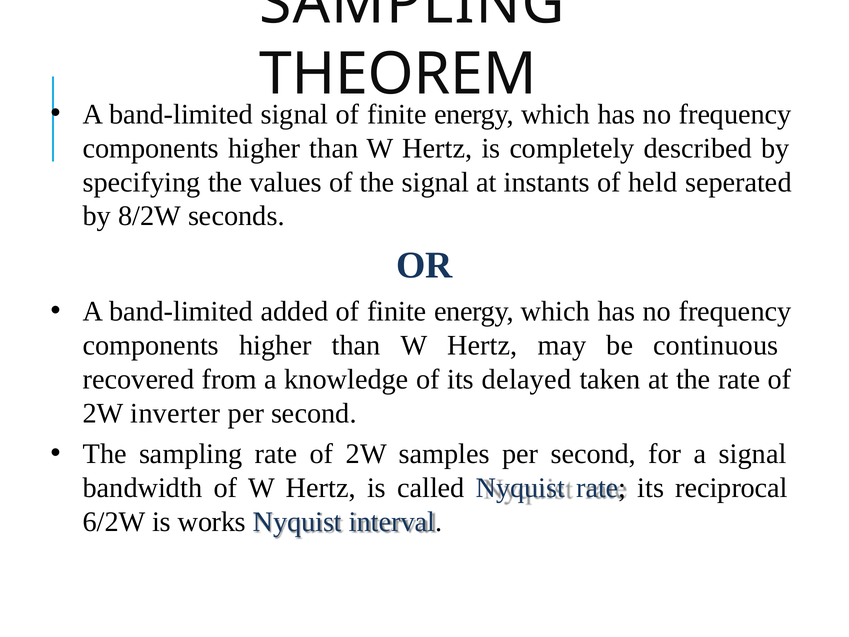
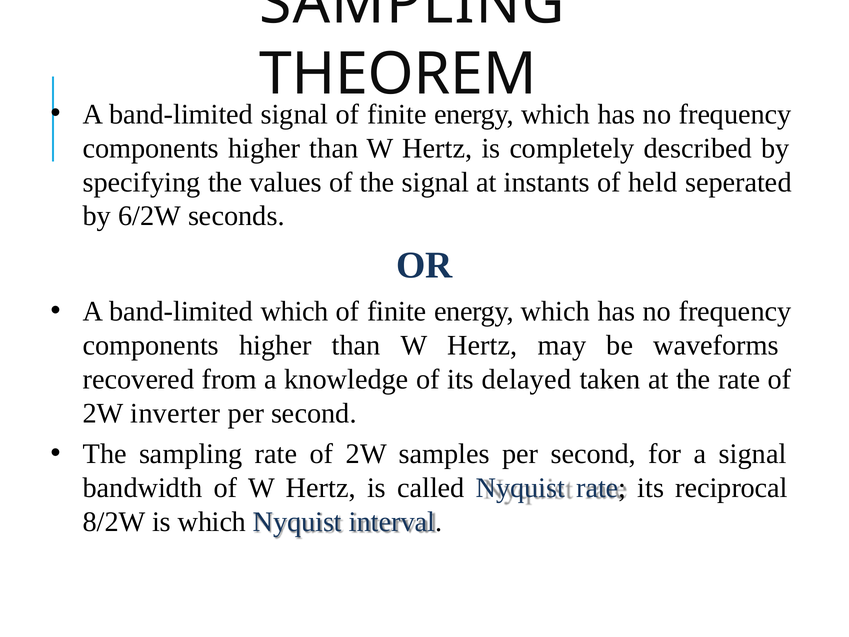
8/2W: 8/2W -> 6/2W
band-limited added: added -> which
continuous: continuous -> waveforms
6/2W: 6/2W -> 8/2W
is works: works -> which
